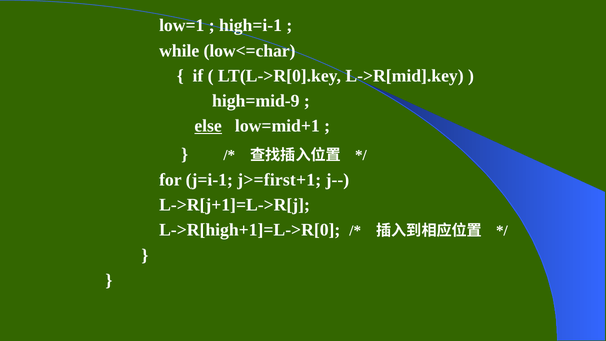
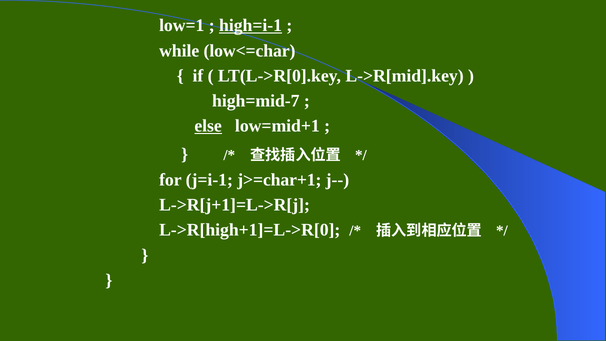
high=i-1 underline: none -> present
high=mid-9: high=mid-9 -> high=mid-7
j>=first+1: j>=first+1 -> j>=char+1
